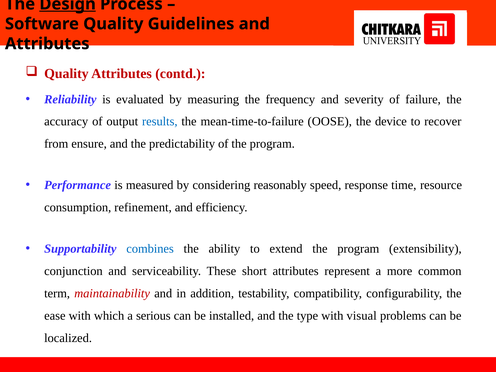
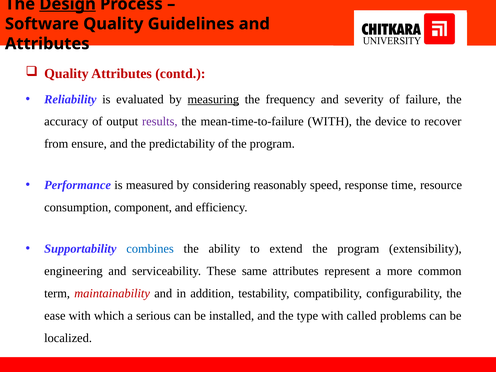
measuring underline: none -> present
results colour: blue -> purple
mean-time-to-failure OOSE: OOSE -> WITH
refinement: refinement -> component
conjunction: conjunction -> engineering
short: short -> same
visual: visual -> called
